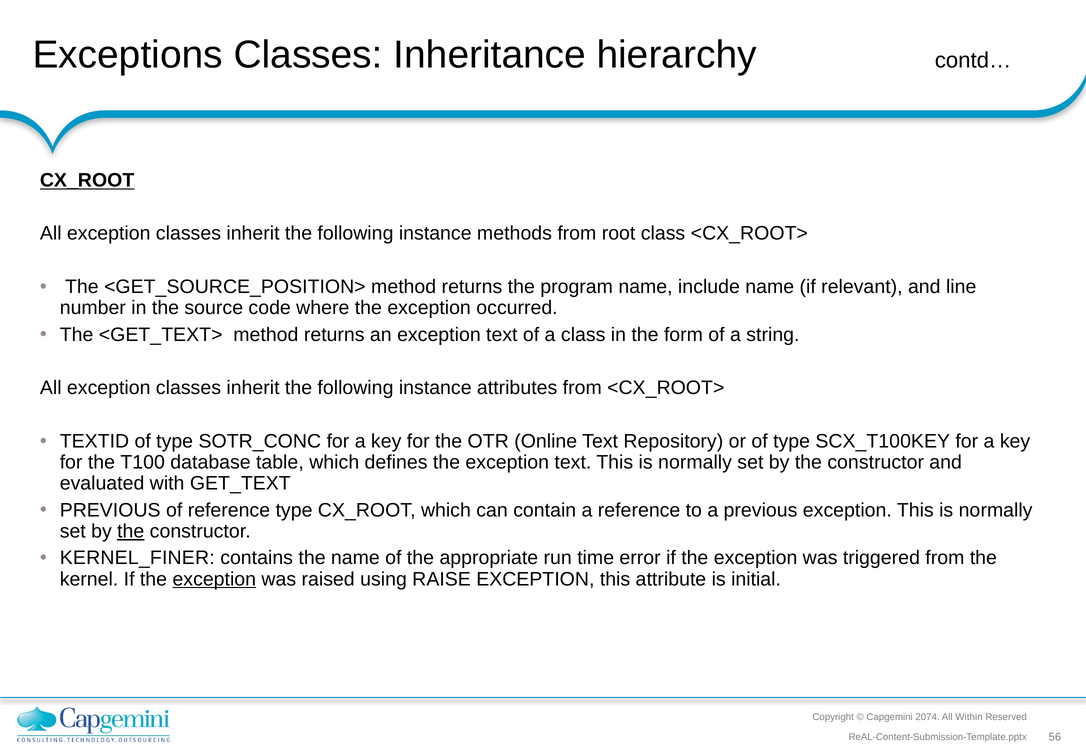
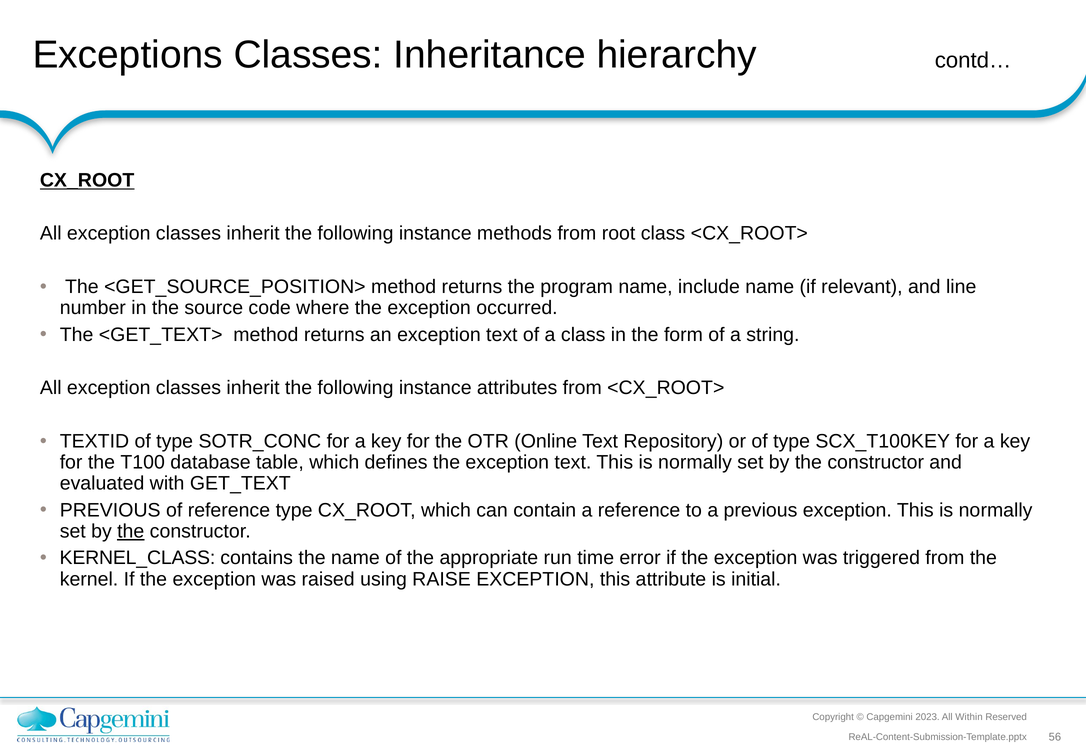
KERNEL_FINER: KERNEL_FINER -> KERNEL_CLASS
exception at (214, 579) underline: present -> none
2074: 2074 -> 2023
